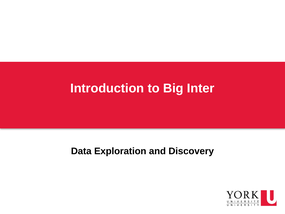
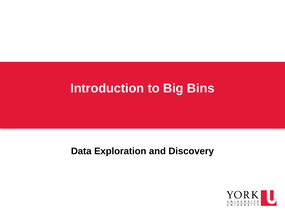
Inter: Inter -> Bins
